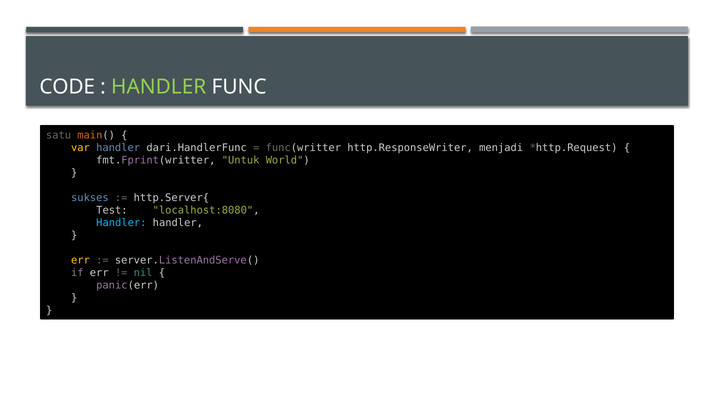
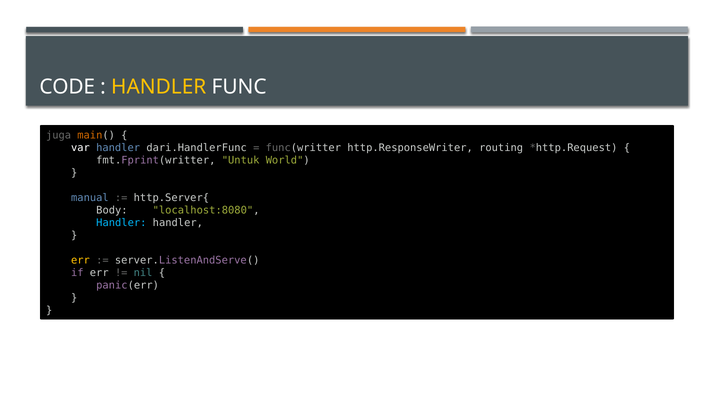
HANDLER at (159, 87) colour: light green -> yellow
satu: satu -> juga
var colour: yellow -> white
menjadi: menjadi -> routing
sukses: sukses -> manual
Test: Test -> Body
